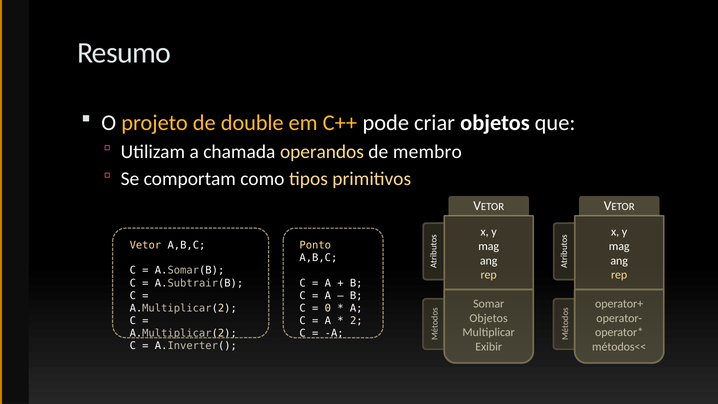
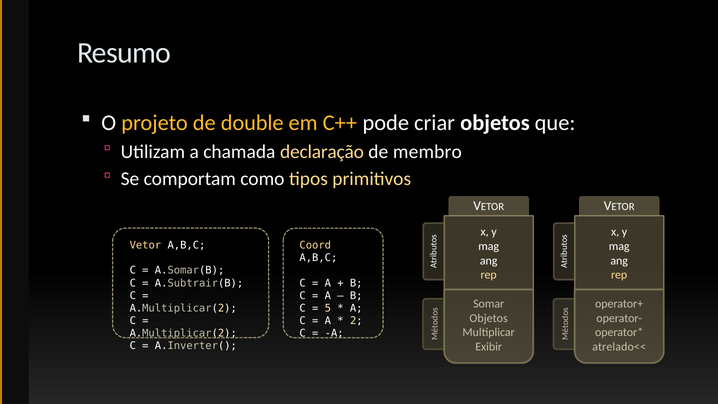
operandos: operandos -> declaração
Ponto: Ponto -> Coord
0: 0 -> 5
métodos<<: métodos<< -> atrelado<<
